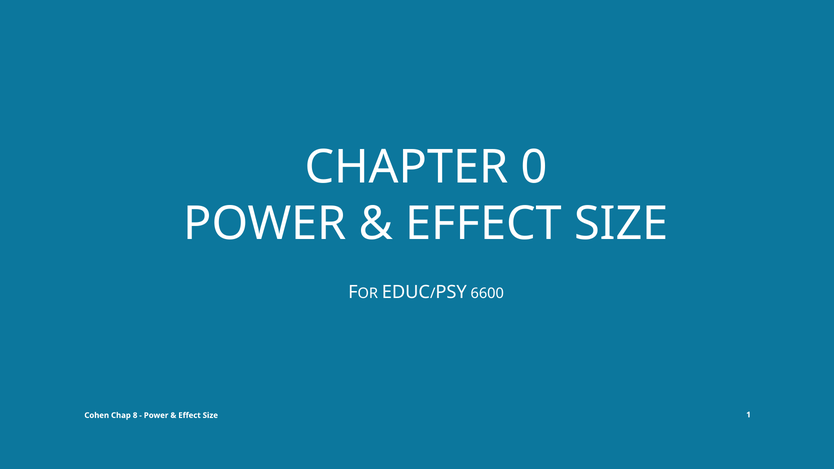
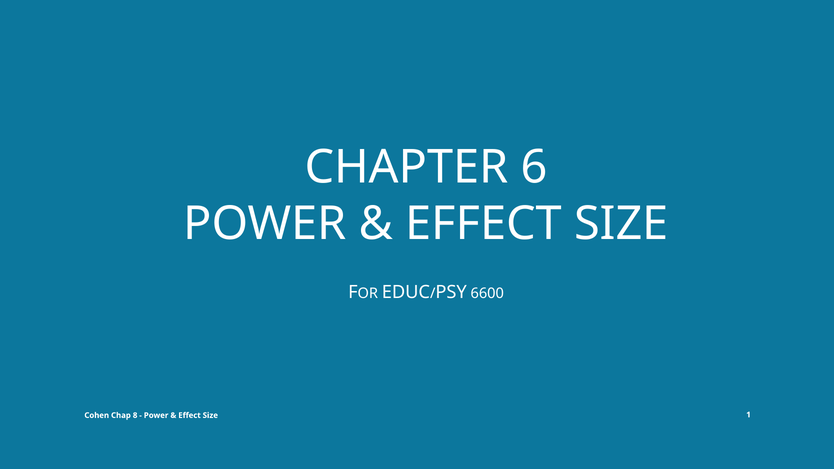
0: 0 -> 6
